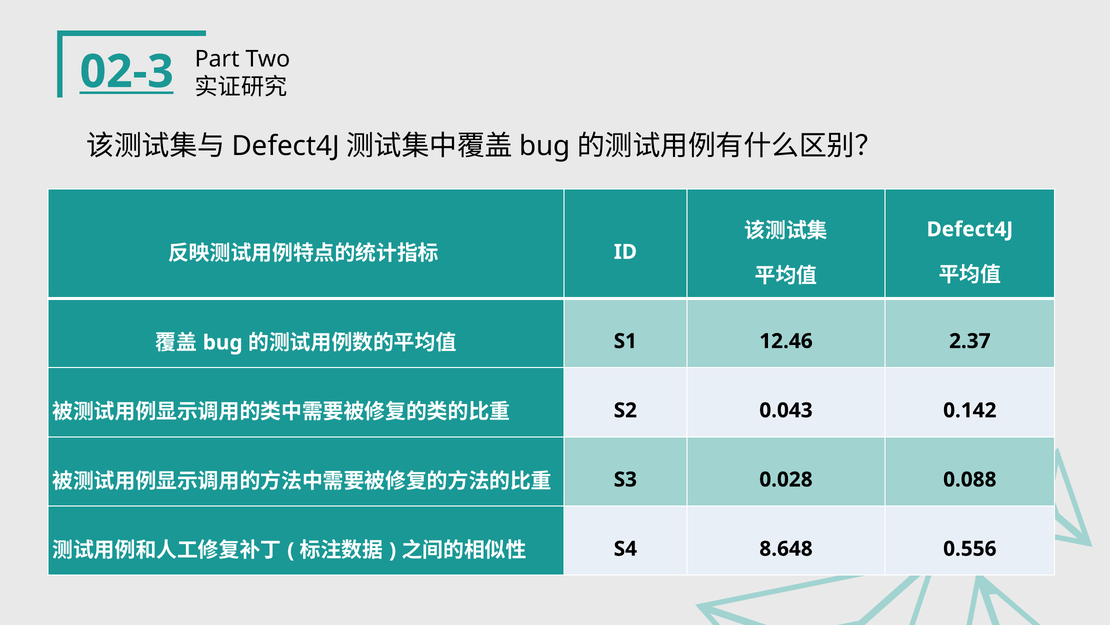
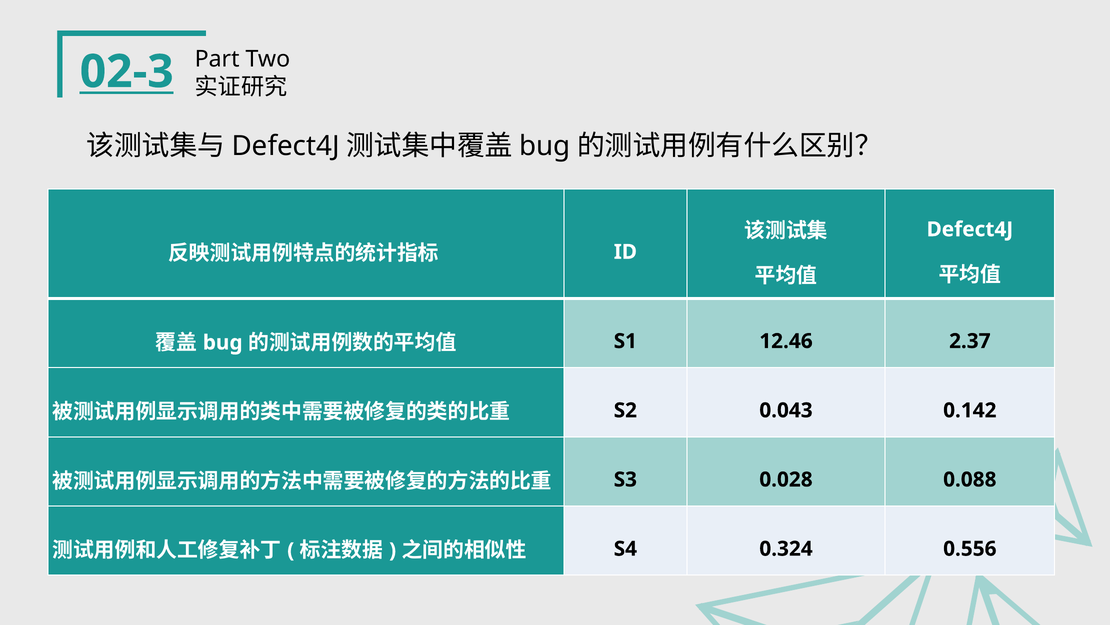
8.648: 8.648 -> 0.324
